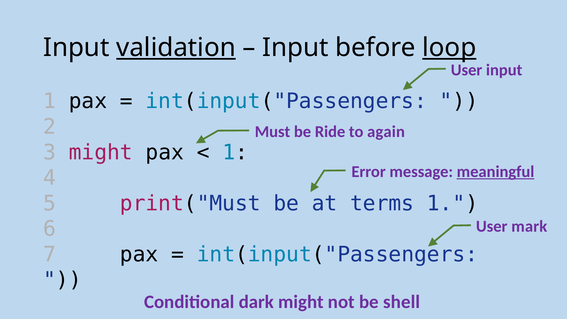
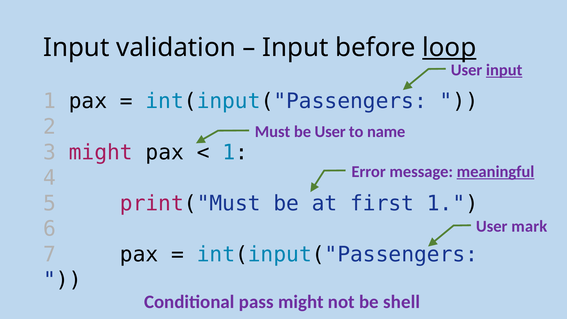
validation underline: present -> none
input at (504, 70) underline: none -> present
be Ride: Ride -> User
again: again -> name
terms: terms -> first
dark: dark -> pass
